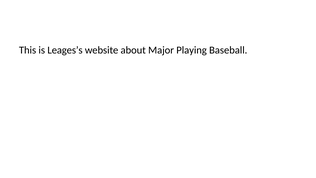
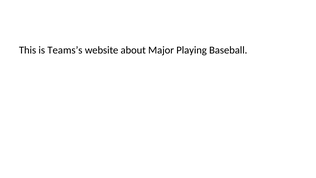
Leages’s: Leages’s -> Teams’s
